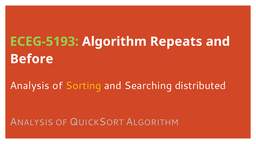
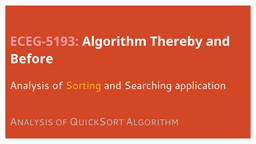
ECEG-5193 colour: light green -> pink
Repeats: Repeats -> Thereby
distributed: distributed -> application
